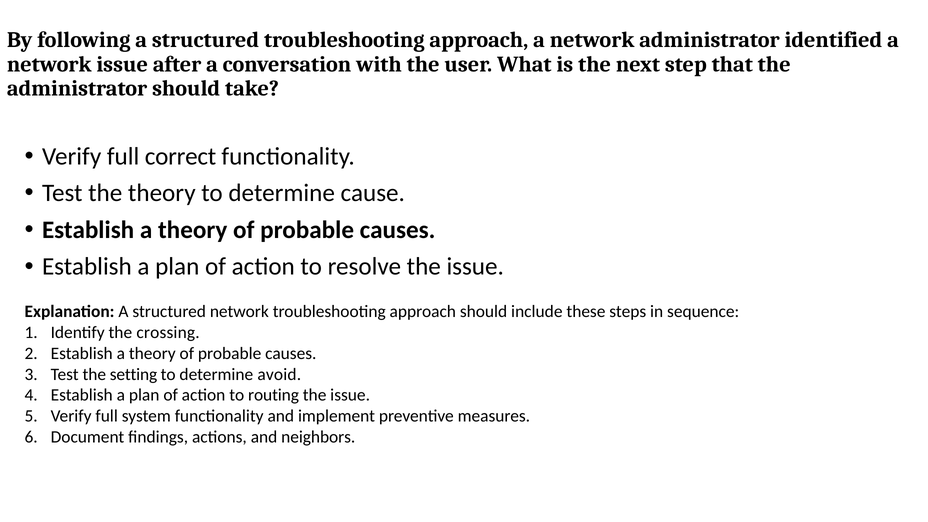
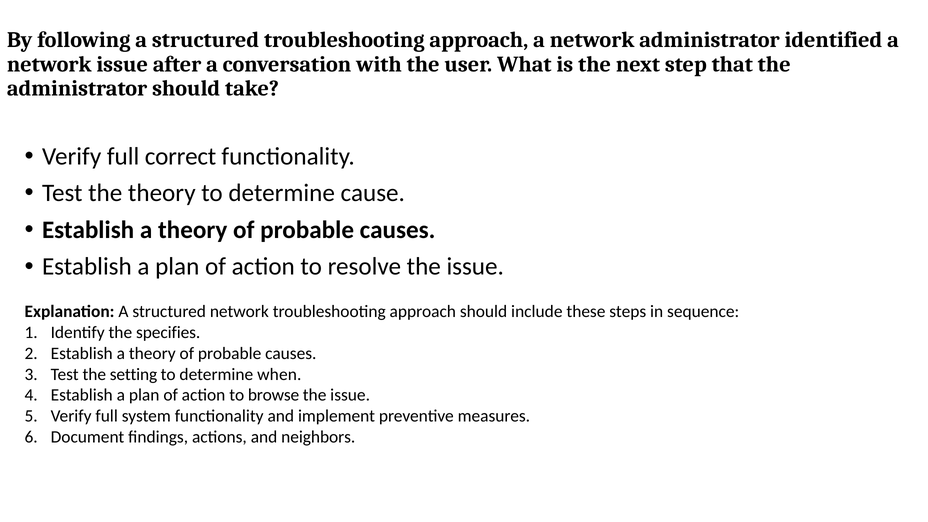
crossing: crossing -> specifies
avoid: avoid -> when
routing: routing -> browse
